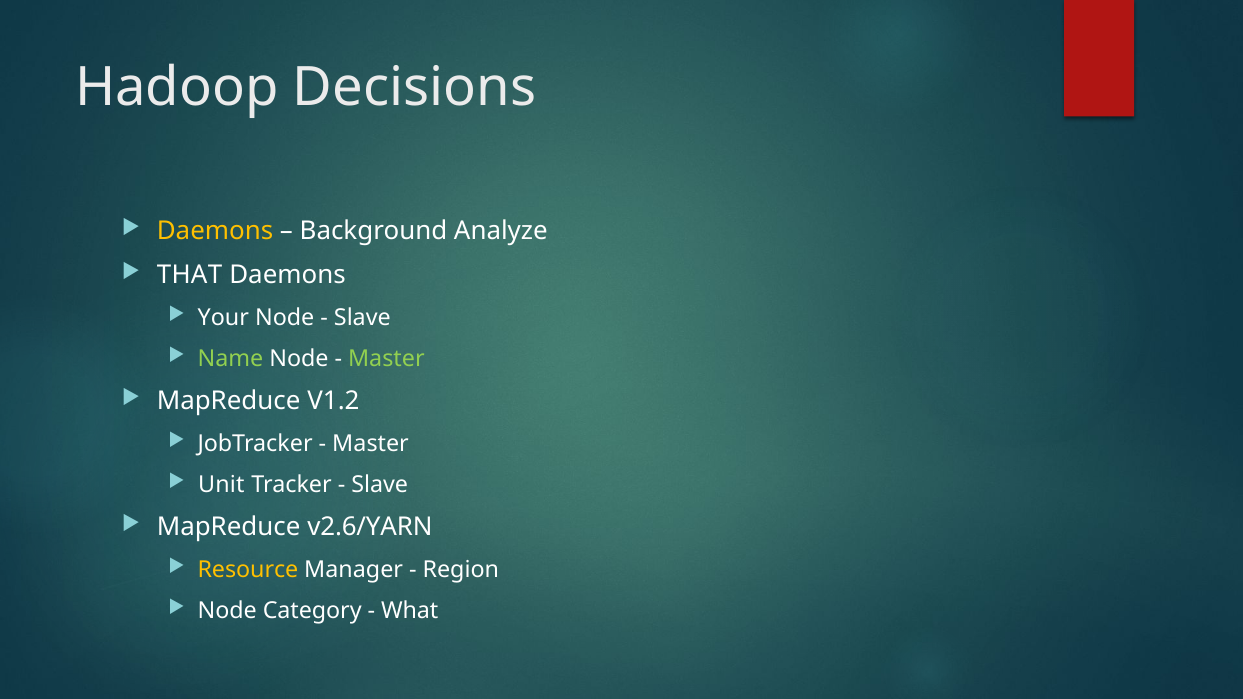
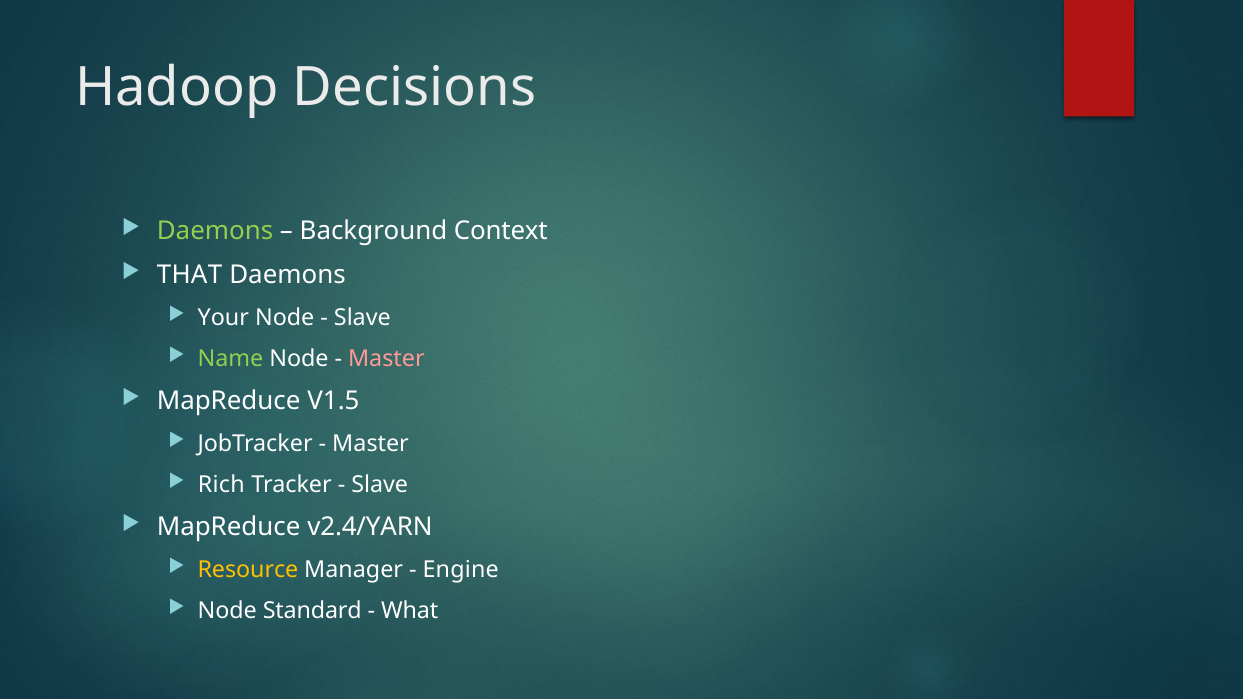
Daemons at (215, 231) colour: yellow -> light green
Analyze: Analyze -> Context
Master at (386, 359) colour: light green -> pink
V1.2: V1.2 -> V1.5
Unit: Unit -> Rich
v2.6/YARN: v2.6/YARN -> v2.4/YARN
Region: Region -> Engine
Category: Category -> Standard
